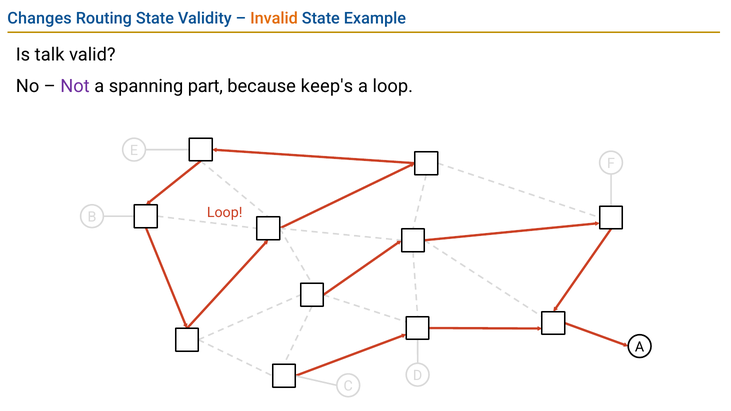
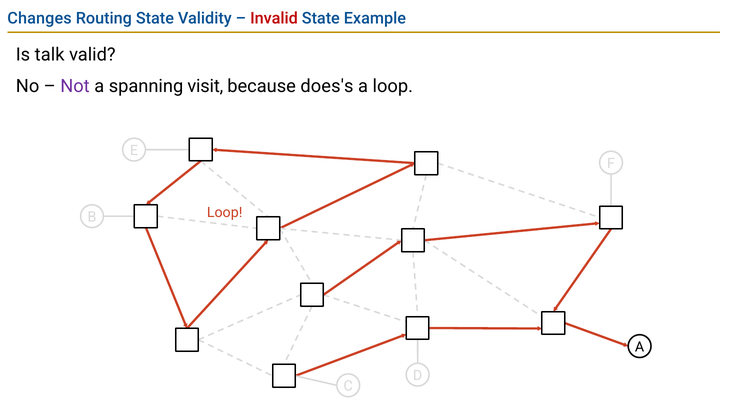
Invalid colour: orange -> red
part: part -> visit
keep's: keep's -> does's
